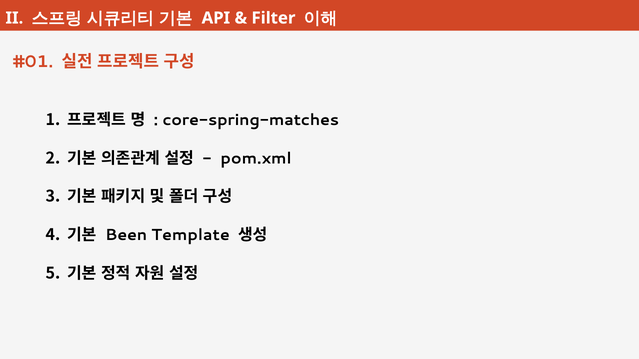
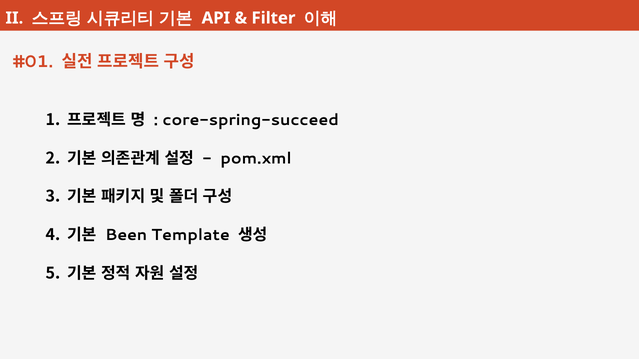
core-spring-matches: core-spring-matches -> core-spring-succeed
